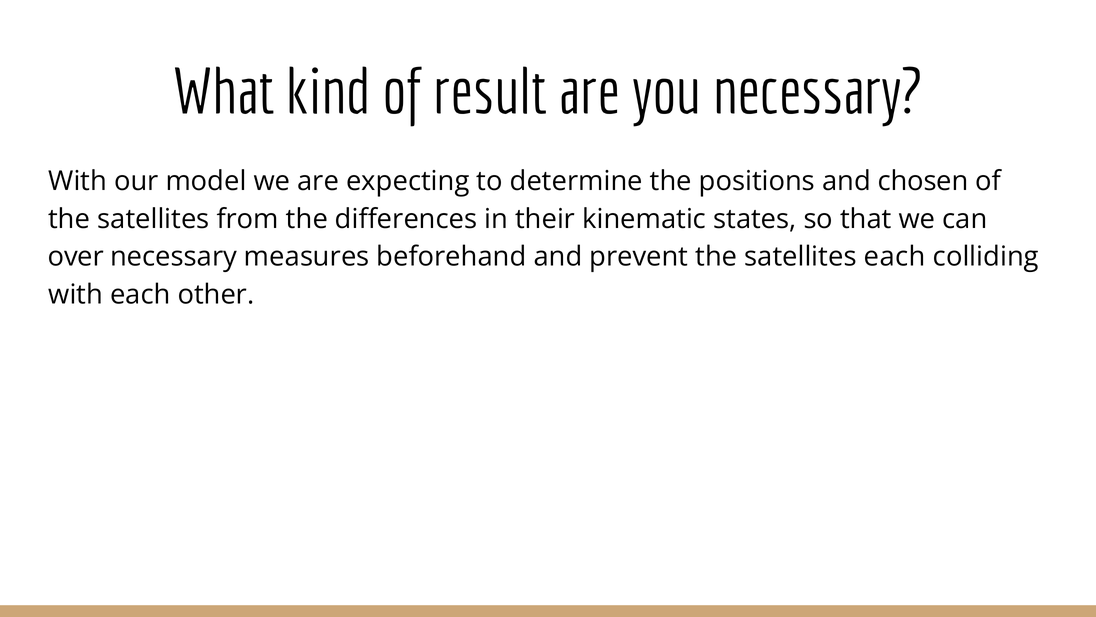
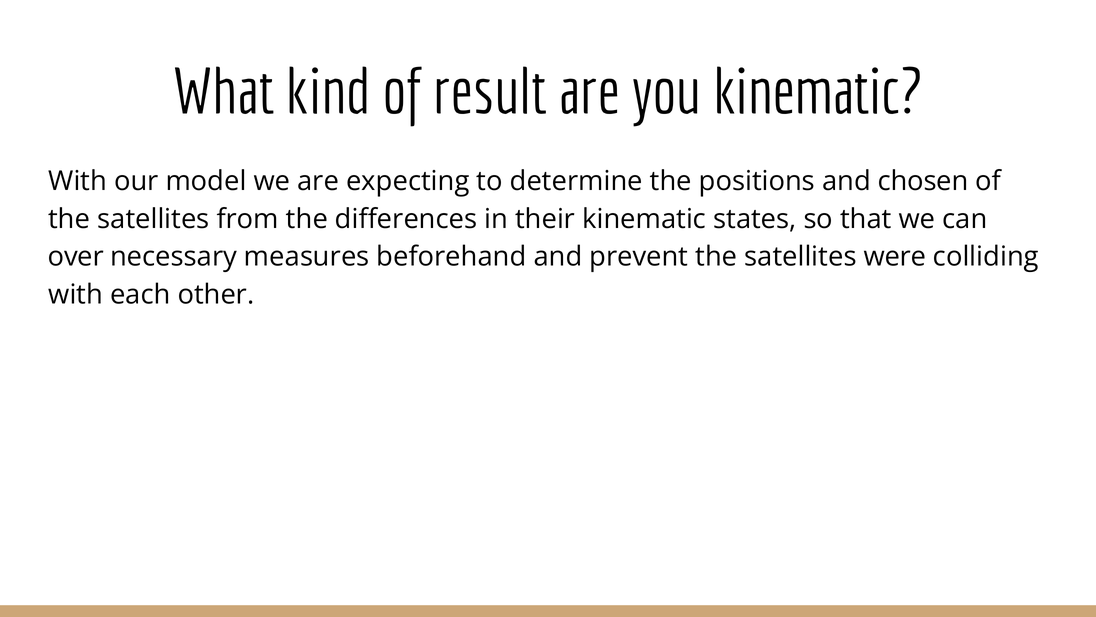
you necessary: necessary -> kinematic
satellites each: each -> were
